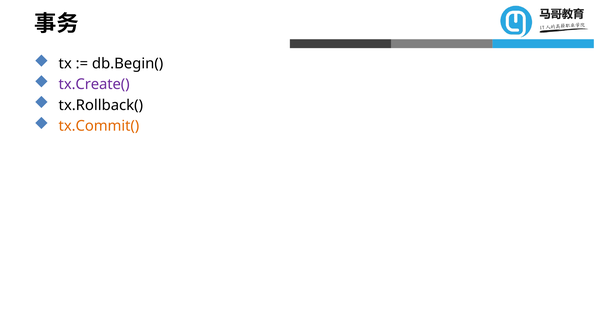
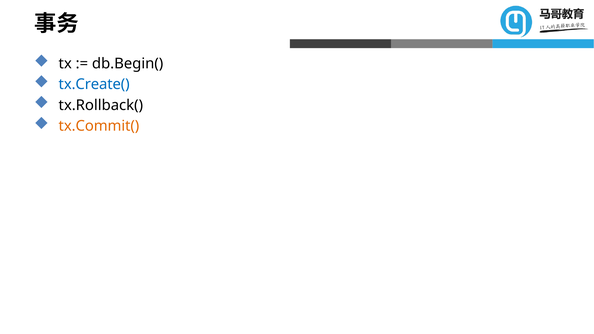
tx.Create( colour: purple -> blue
